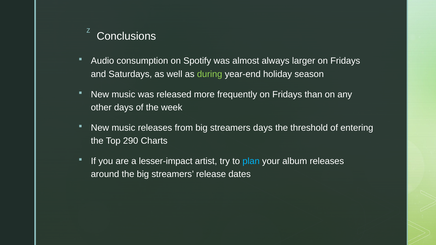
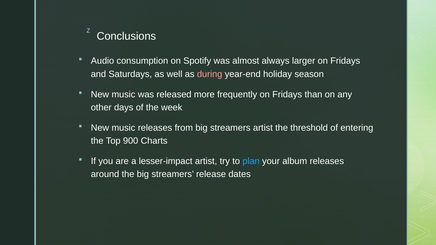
during colour: light green -> pink
streamers days: days -> artist
290: 290 -> 900
